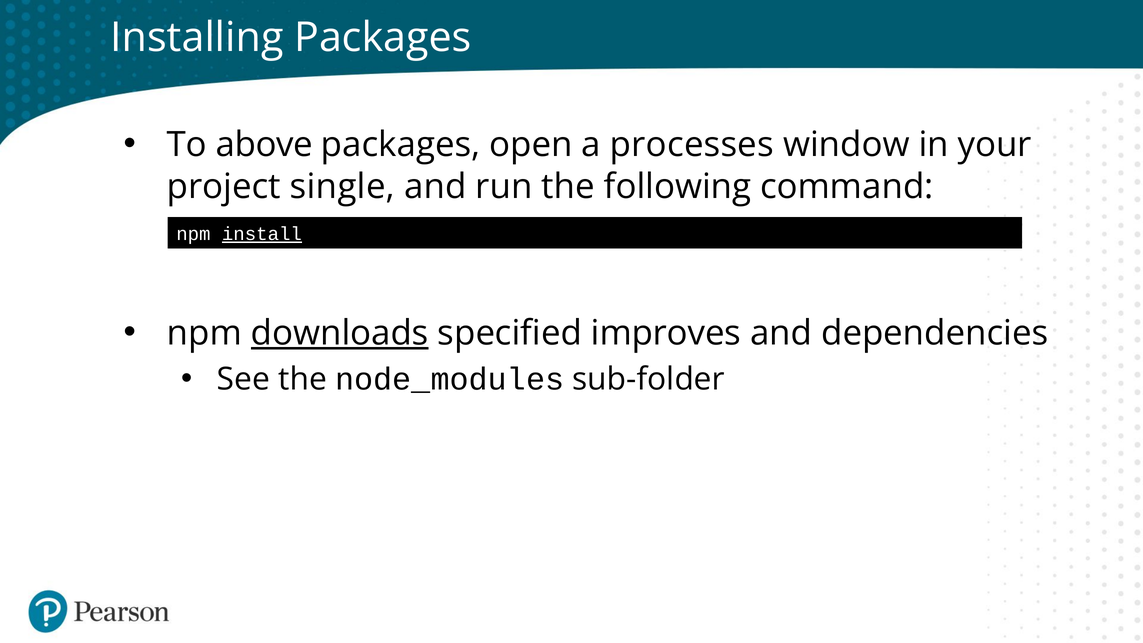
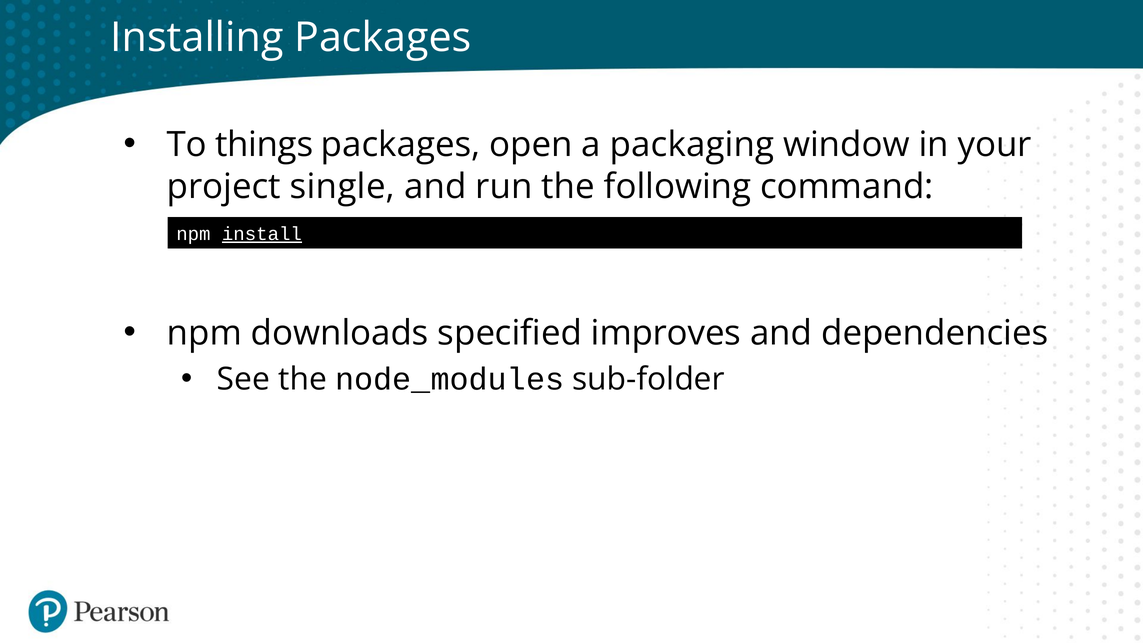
above: above -> things
processes: processes -> packaging
downloads underline: present -> none
